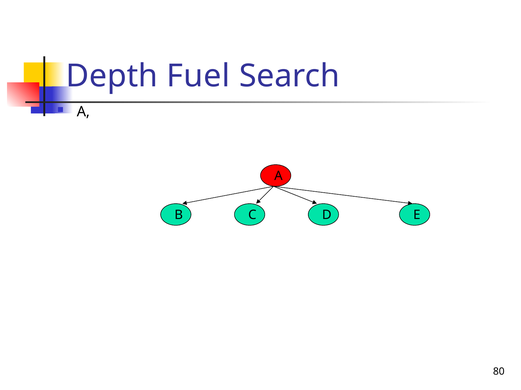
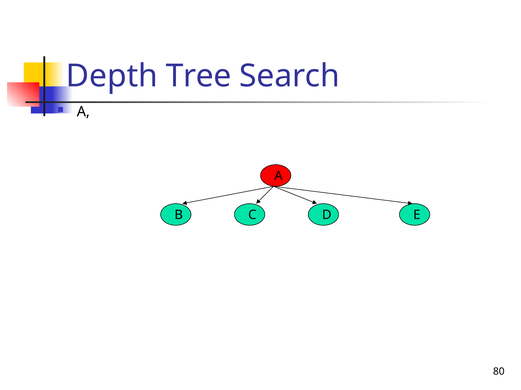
Fuel: Fuel -> Tree
